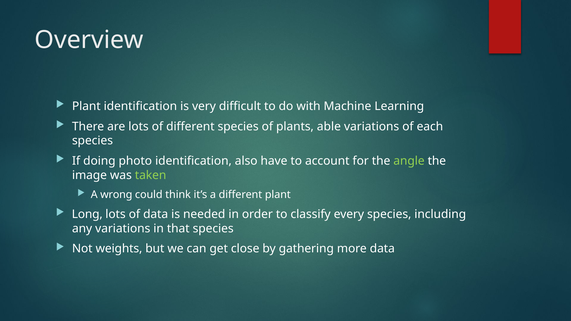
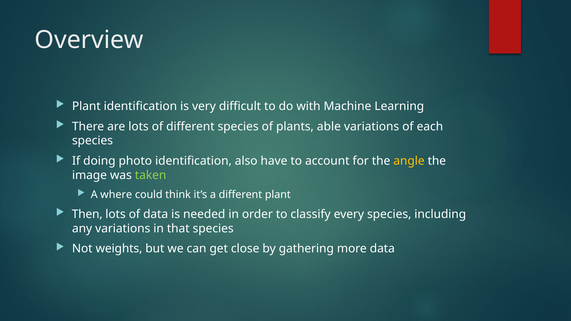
angle colour: light green -> yellow
wrong: wrong -> where
Long: Long -> Then
